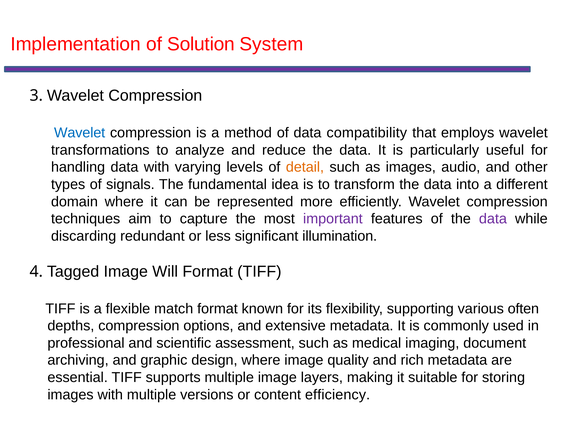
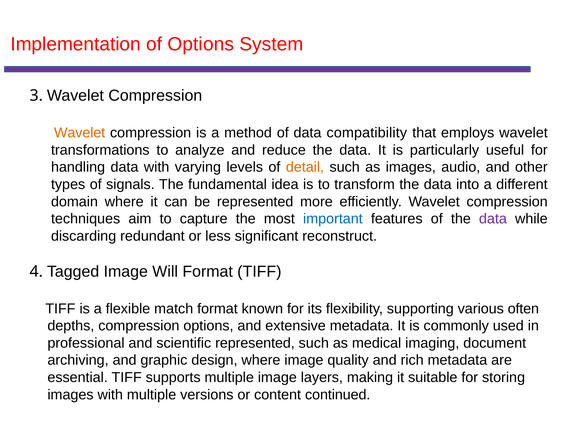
of Solution: Solution -> Options
Wavelet at (80, 133) colour: blue -> orange
important colour: purple -> blue
illumination: illumination -> reconstruct
scientific assessment: assessment -> represented
efficiency: efficiency -> continued
